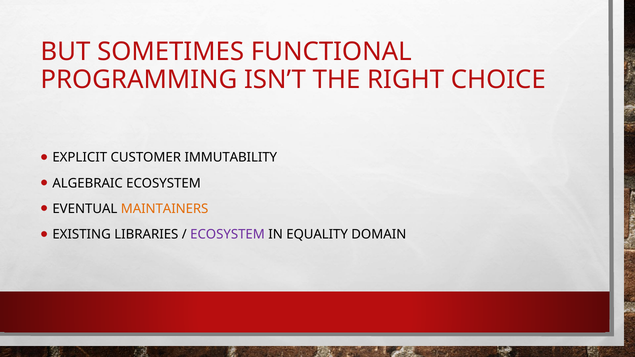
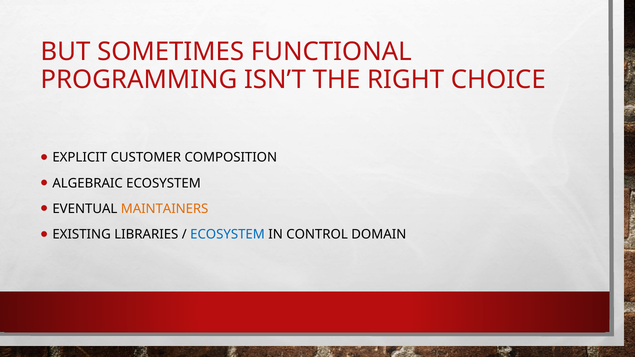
IMMUTABILITY: IMMUTABILITY -> COMPOSITION
ECOSYSTEM at (228, 235) colour: purple -> blue
EQUALITY: EQUALITY -> CONTROL
